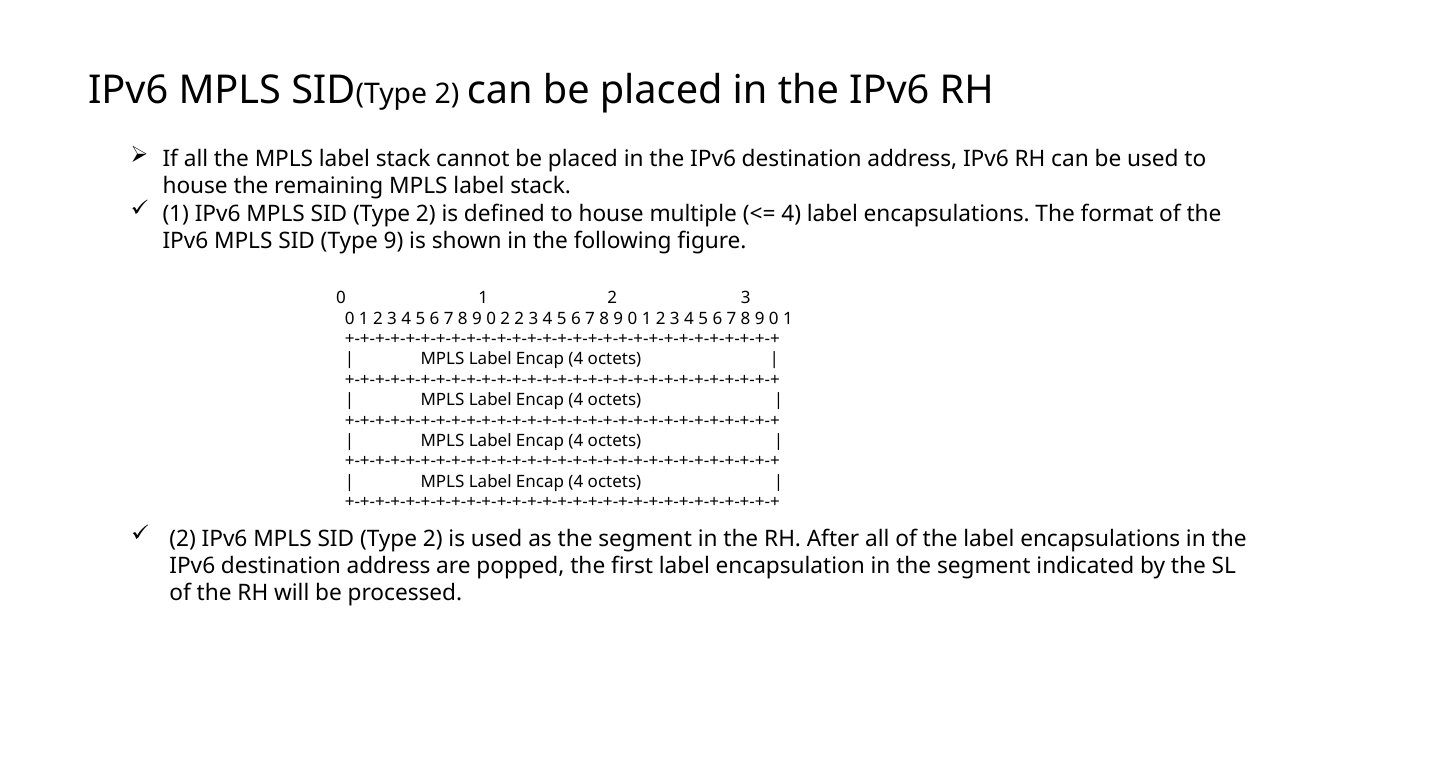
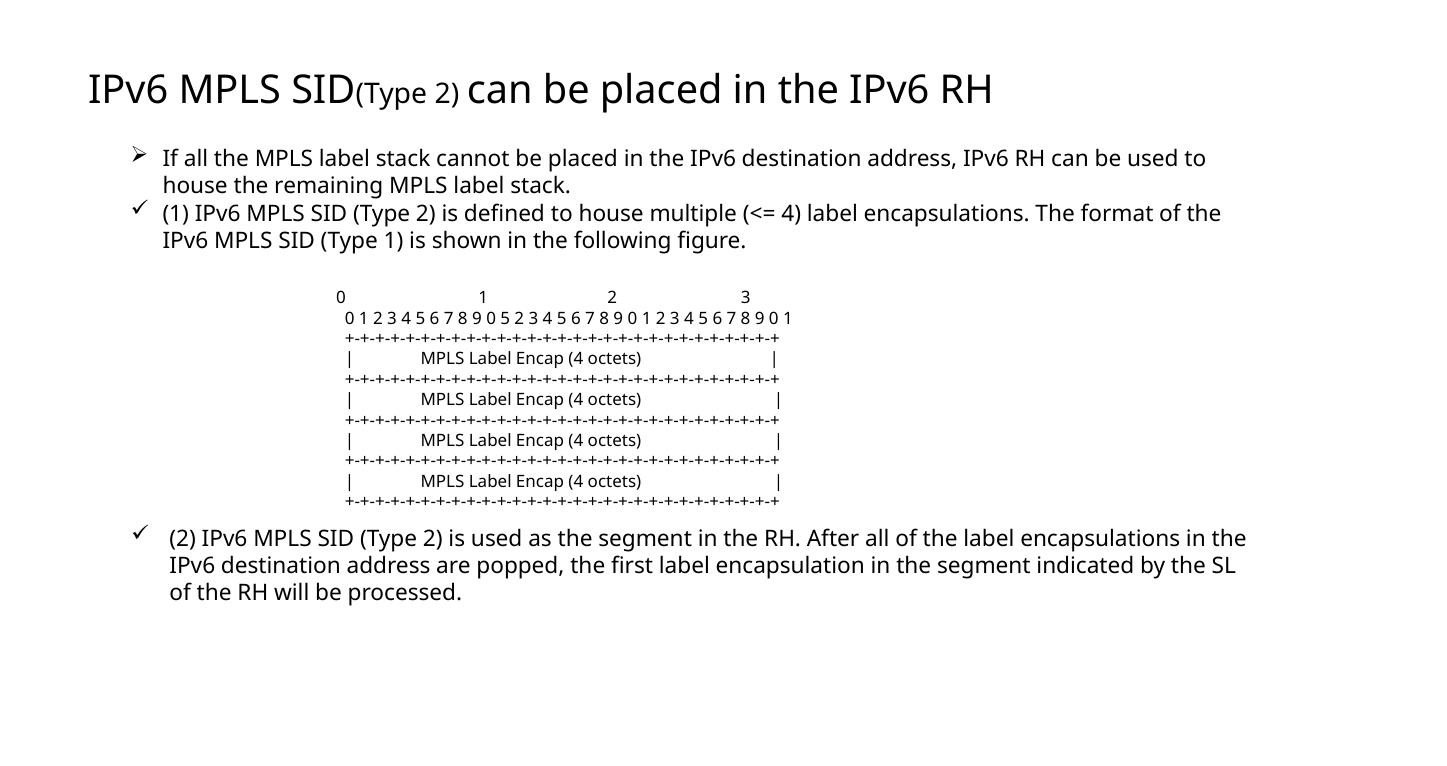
Type 9: 9 -> 1
0 2: 2 -> 5
